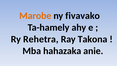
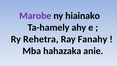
Marobe colour: orange -> purple
fivavako: fivavako -> hiainako
Takona: Takona -> Fanahy
